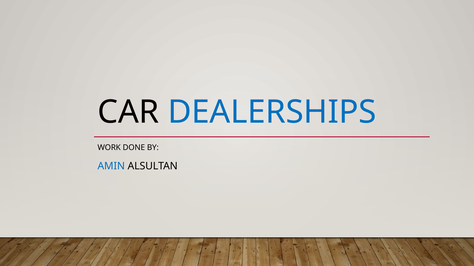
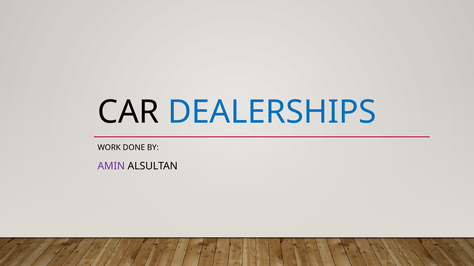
AMIN colour: blue -> purple
